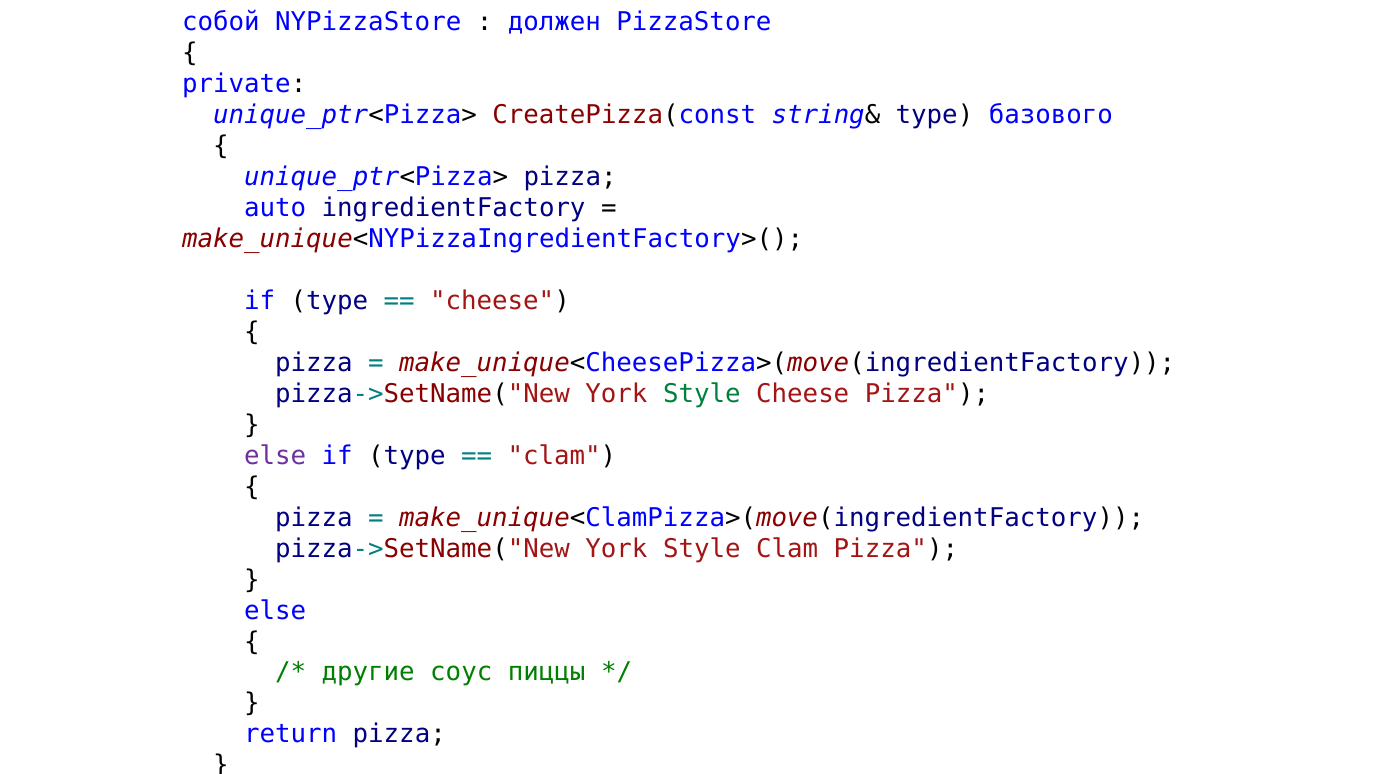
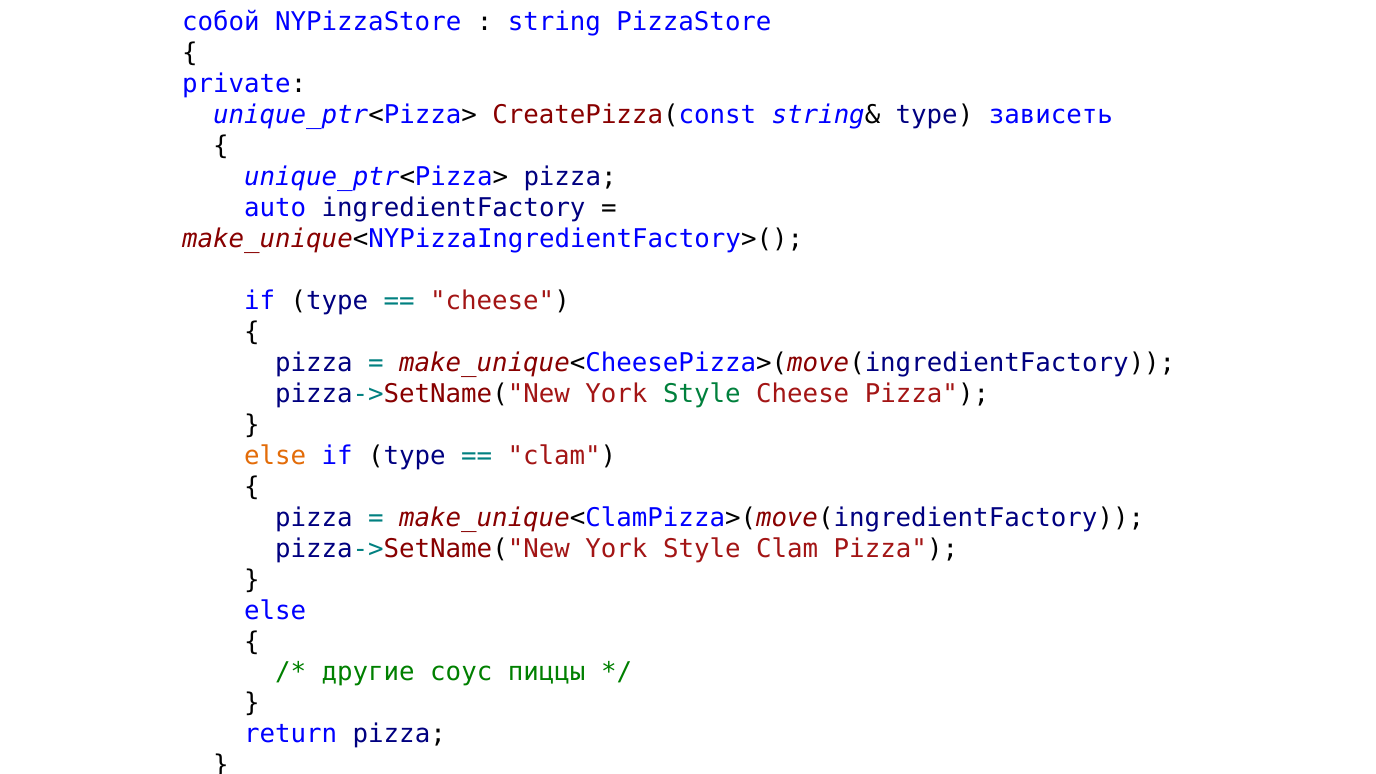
должен: должен -> string
базового: базового -> зависеть
else at (275, 456) colour: purple -> orange
